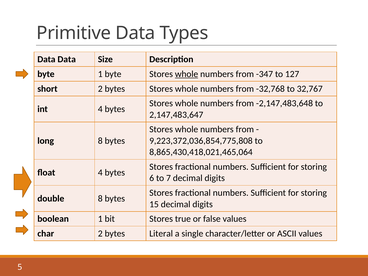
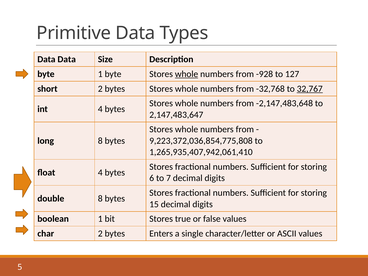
-347: -347 -> -928
32,767 underline: none -> present
8,865,430,418,021,465,064: 8,865,430,418,021,465,064 -> 1,265,935,407,942,061,410
Literal: Literal -> Enters
